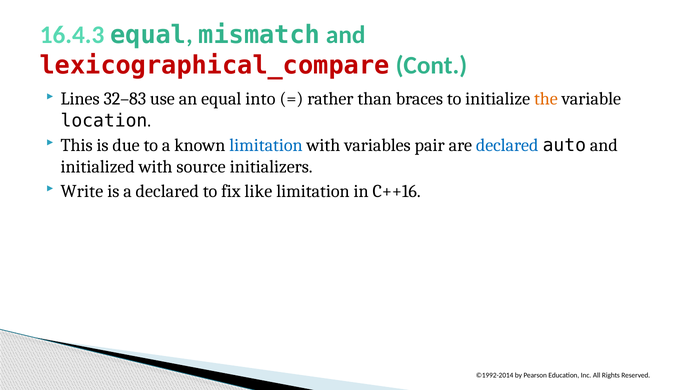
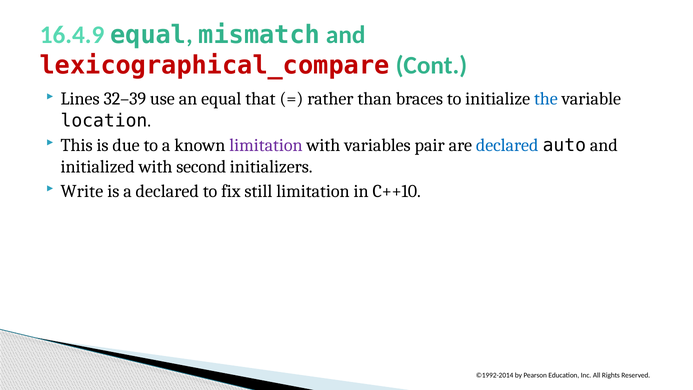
16.4.3: 16.4.3 -> 16.4.9
32–83: 32–83 -> 32–39
into: into -> that
the colour: orange -> blue
limitation at (266, 145) colour: blue -> purple
source: source -> second
like: like -> still
C++16: C++16 -> C++10
